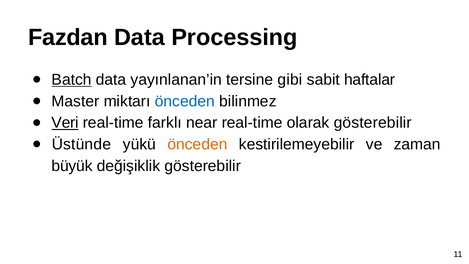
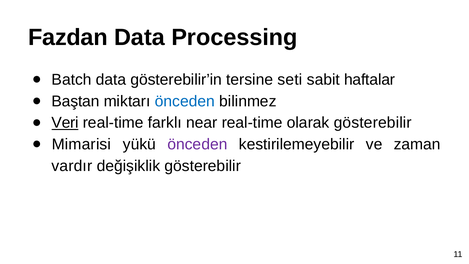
Batch underline: present -> none
yayınlanan’in: yayınlanan’in -> gösterebilir’in
gibi: gibi -> seti
Master: Master -> Baştan
Üstünde: Üstünde -> Mimarisi
önceden at (197, 144) colour: orange -> purple
büyük: büyük -> vardır
